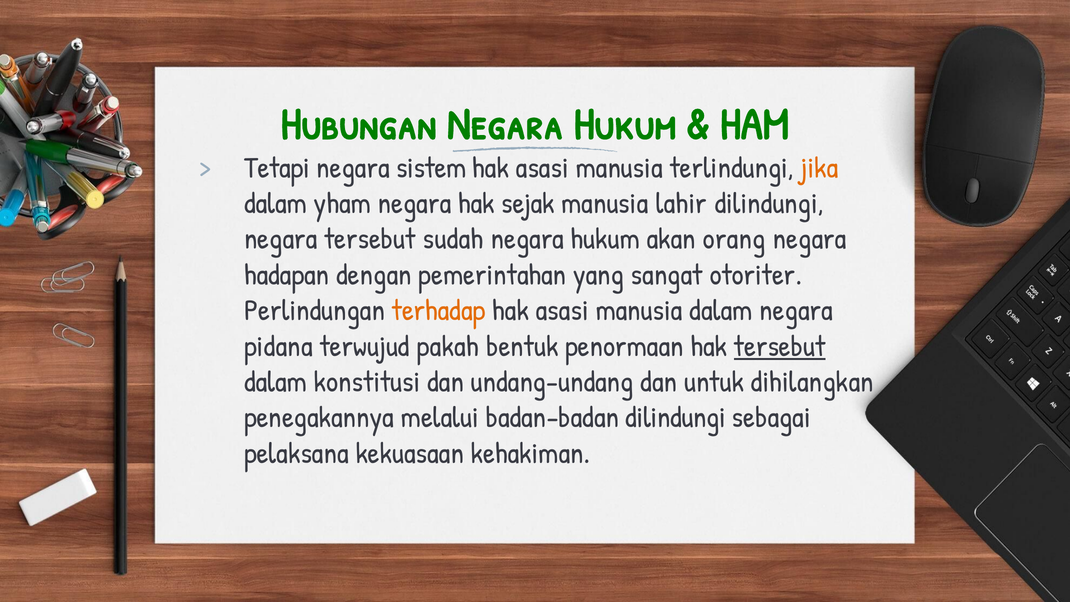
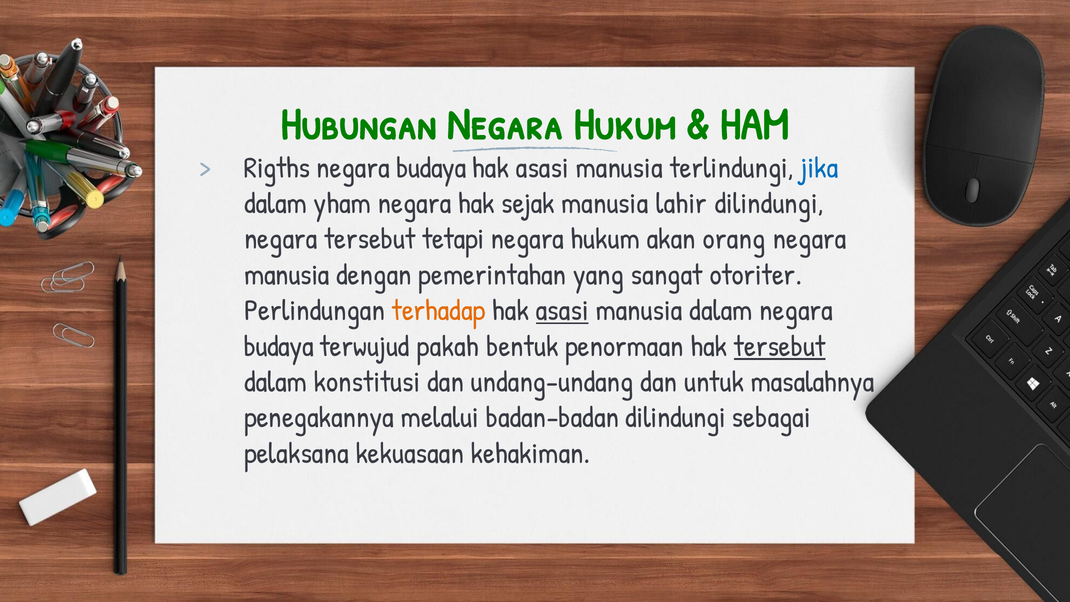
Tetapi: Tetapi -> Rigths
sistem at (431, 168): sistem -> budaya
jika colour: orange -> blue
sudah: sudah -> tetapi
hadapan at (287, 275): hadapan -> manusia
asasi at (562, 310) underline: none -> present
pidana at (278, 346): pidana -> budaya
dihilangkan: dihilangkan -> masalahnya
